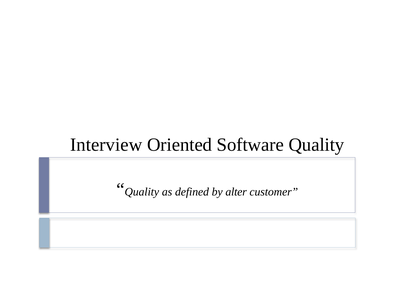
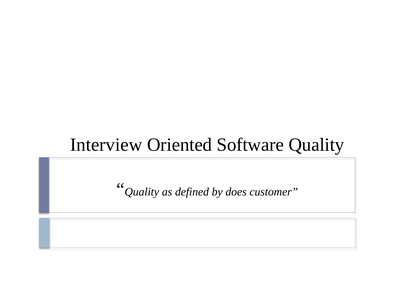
alter: alter -> does
